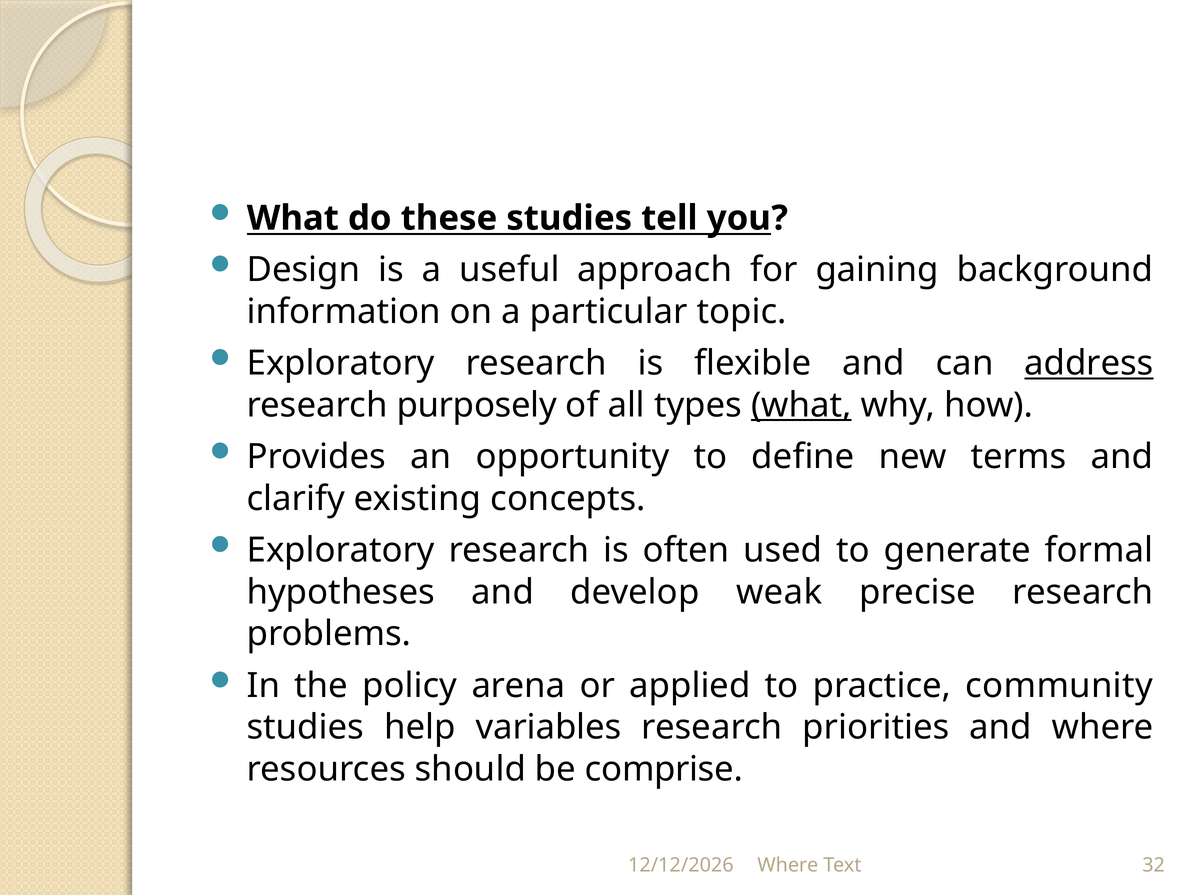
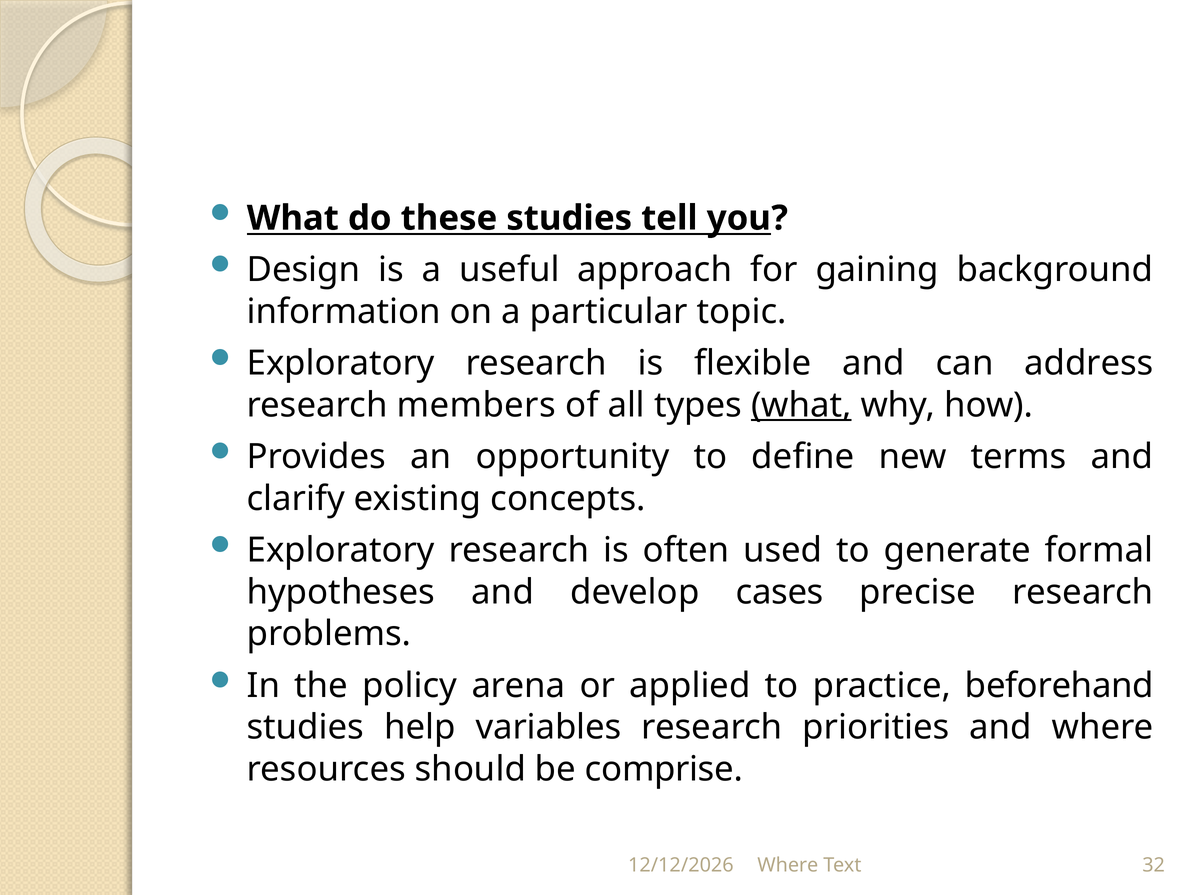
address underline: present -> none
purposely: purposely -> members
weak: weak -> cases
community: community -> beforehand
